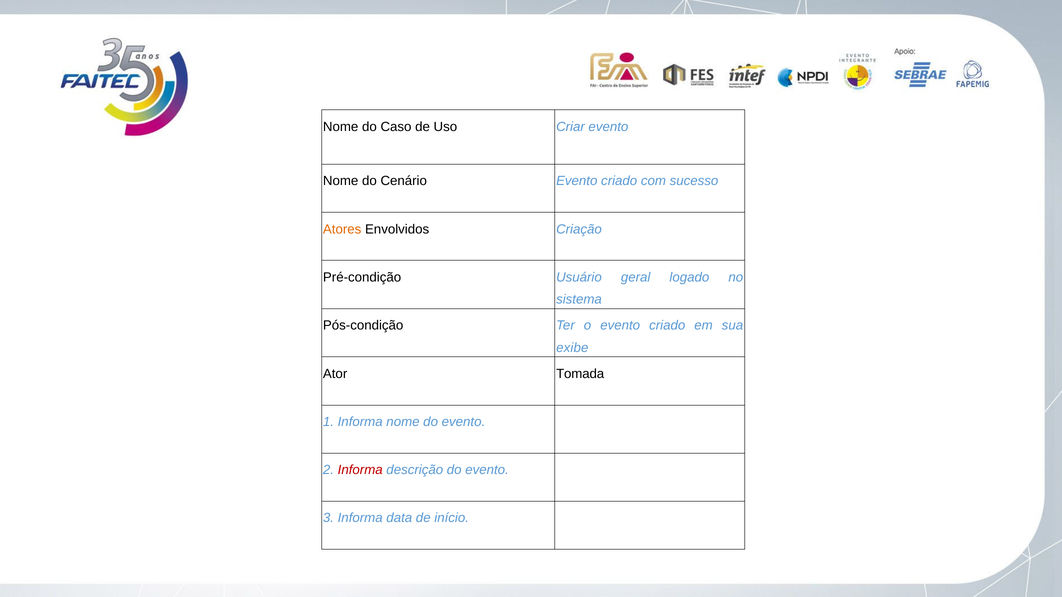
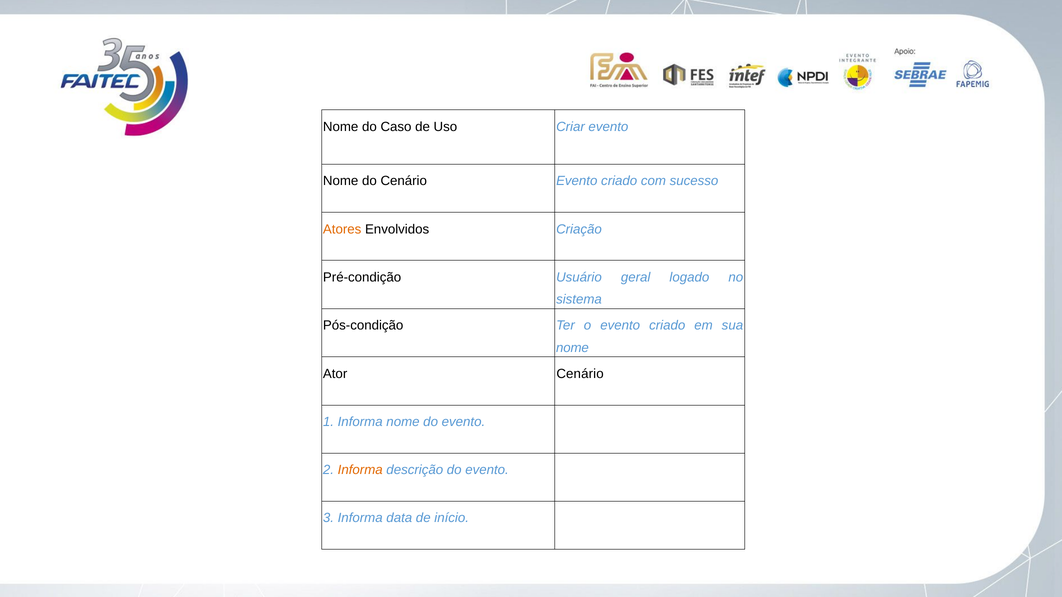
exibe at (572, 348): exibe -> nome
Ator Tomada: Tomada -> Cenário
Informa at (360, 470) colour: red -> orange
